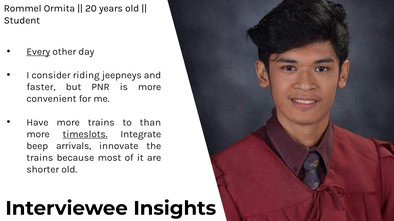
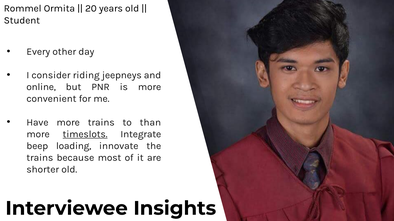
Every underline: present -> none
faster: faster -> online
arrivals: arrivals -> loading
